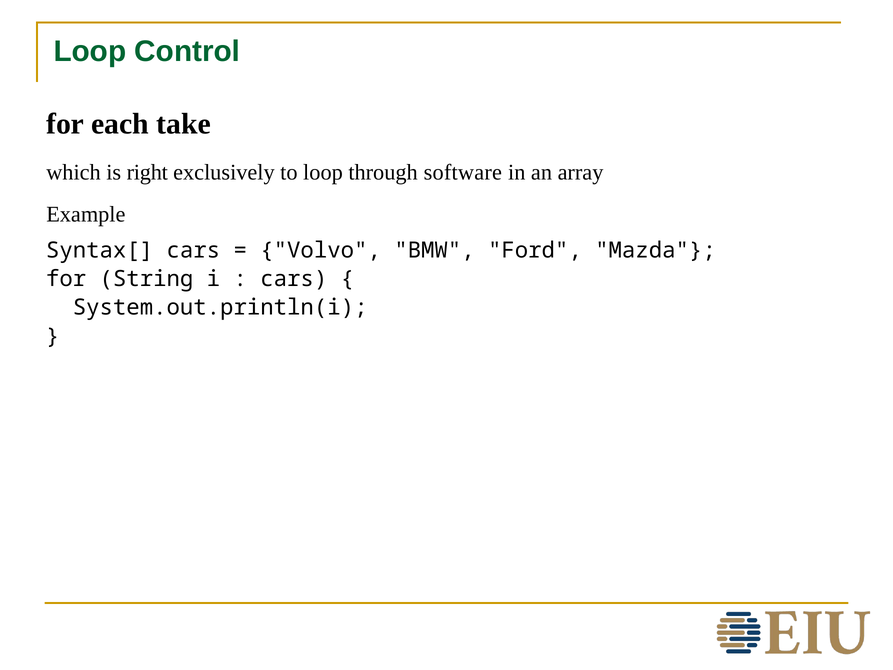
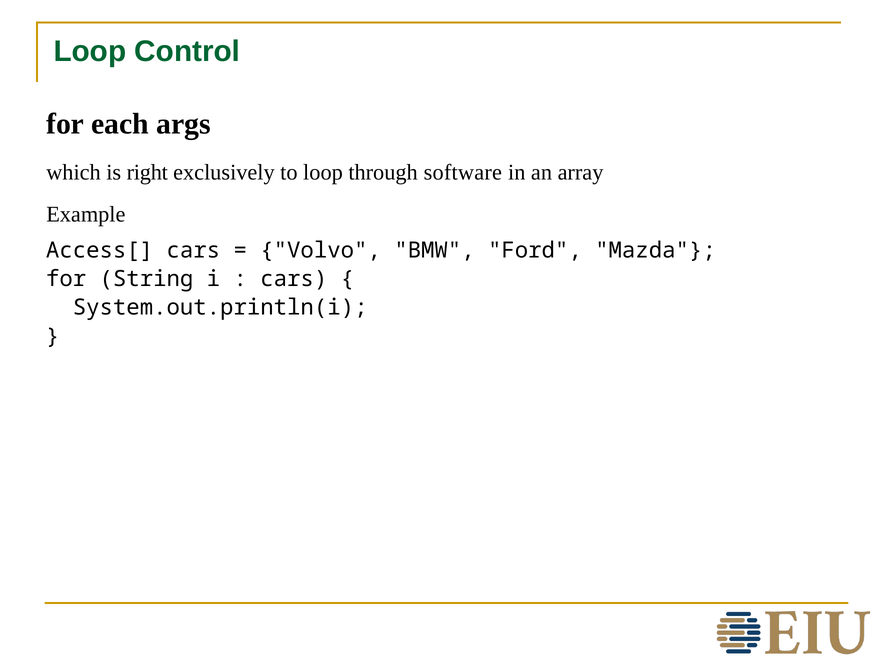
take: take -> args
Syntax[: Syntax[ -> Access[
